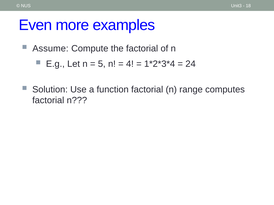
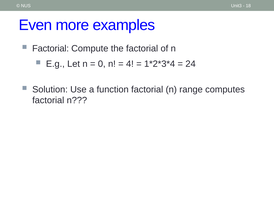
Assume at (50, 49): Assume -> Factorial
5: 5 -> 0
